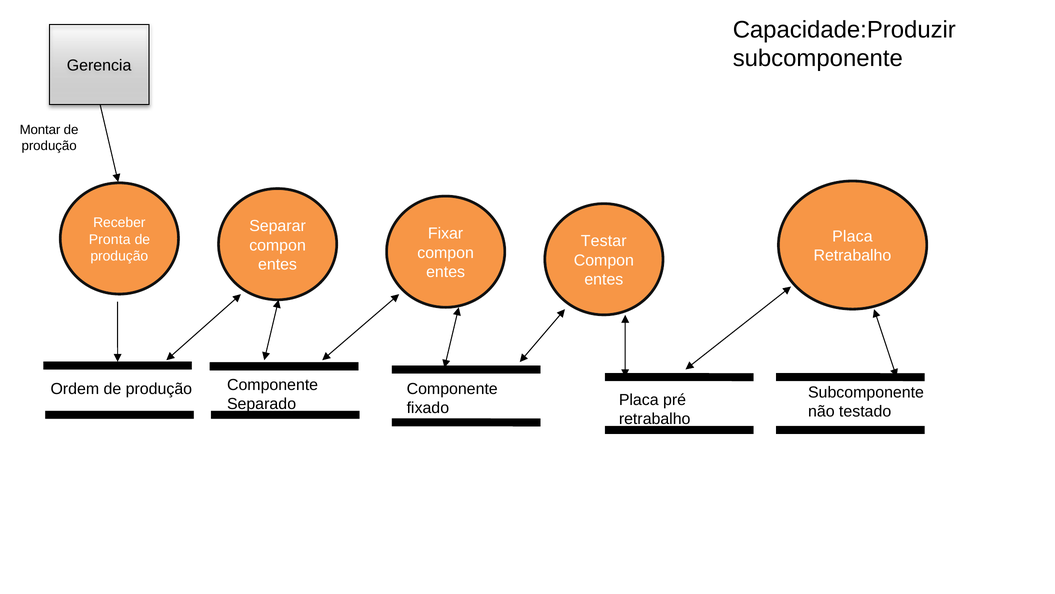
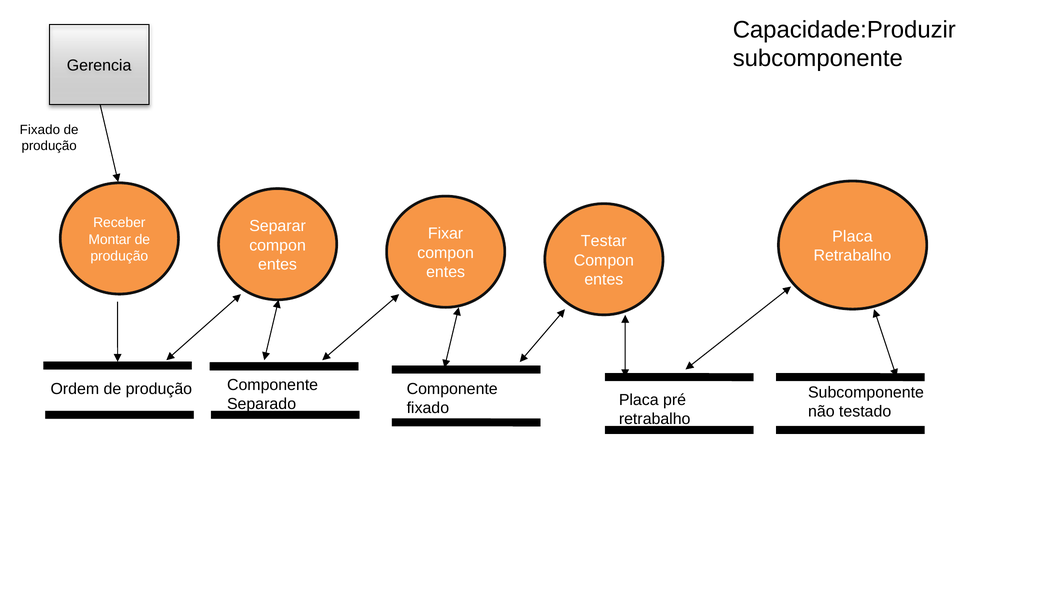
Montar at (40, 130): Montar -> Fixado
Pronta: Pronta -> Montar
